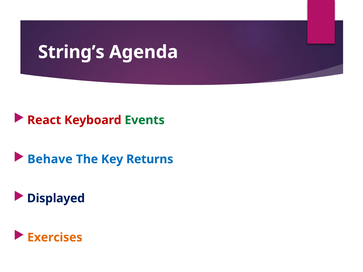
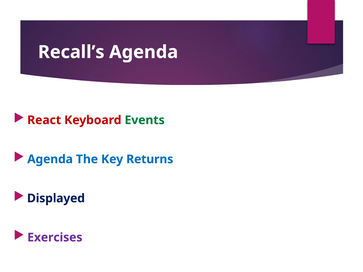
String’s: String’s -> Recall’s
Behave at (50, 159): Behave -> Agenda
Exercises colour: orange -> purple
